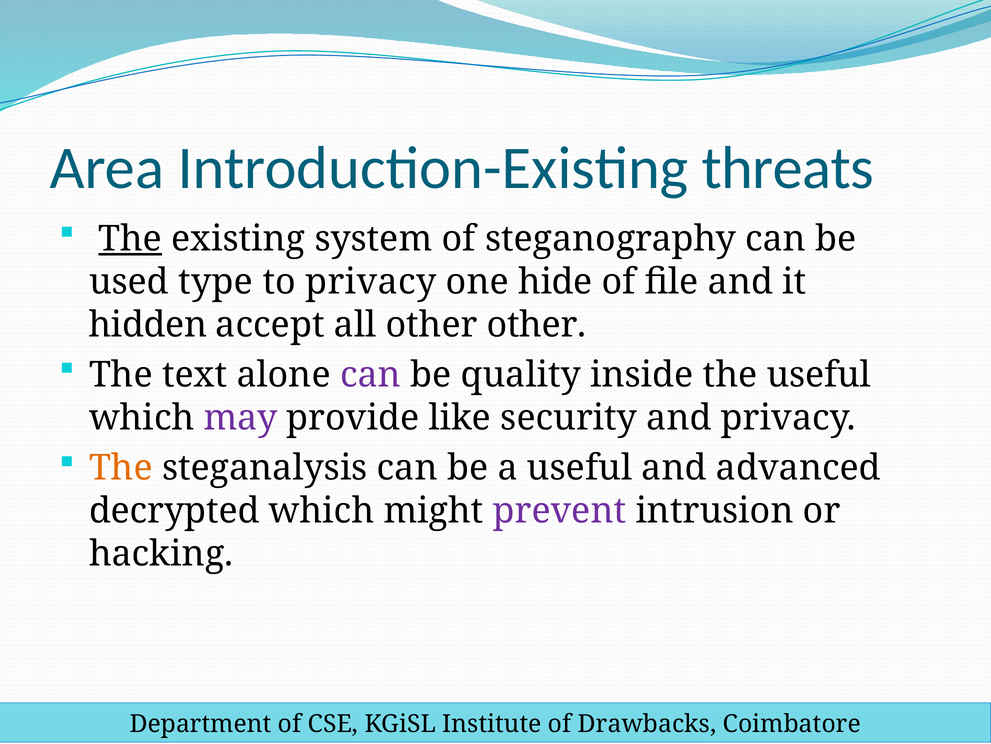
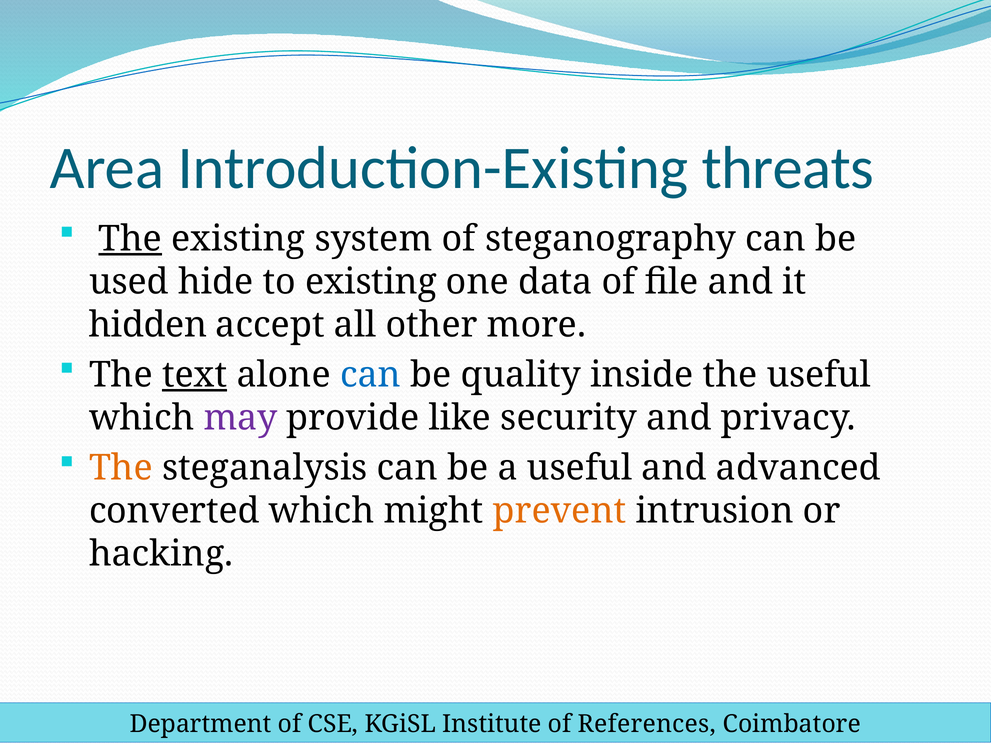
type: type -> hide
to privacy: privacy -> existing
hide: hide -> data
other other: other -> more
text underline: none -> present
can at (370, 374) colour: purple -> blue
decrypted: decrypted -> converted
prevent colour: purple -> orange
Drawbacks: Drawbacks -> References
